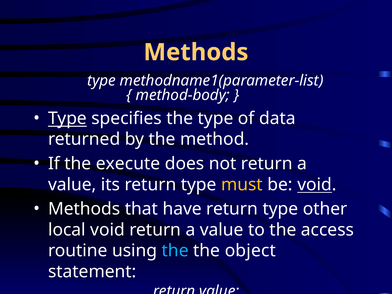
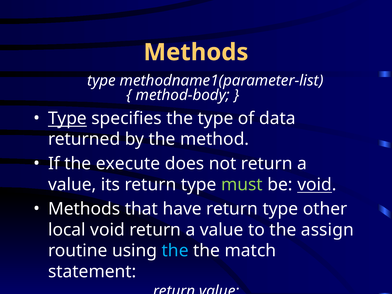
must colour: yellow -> light green
access: access -> assign
object: object -> match
